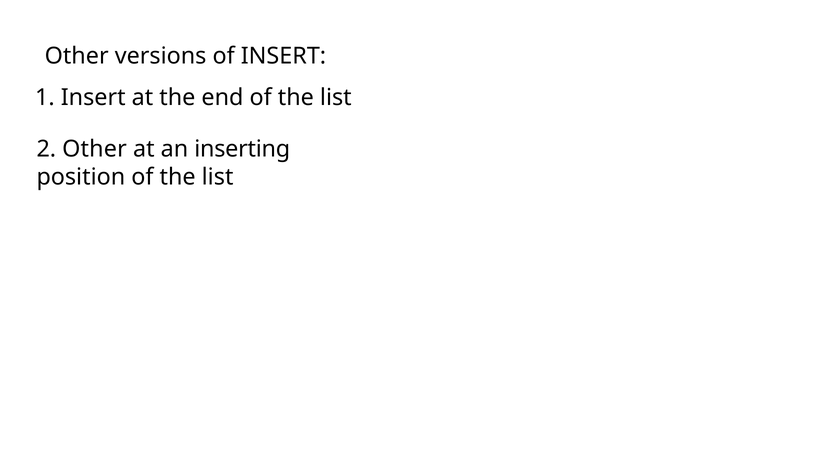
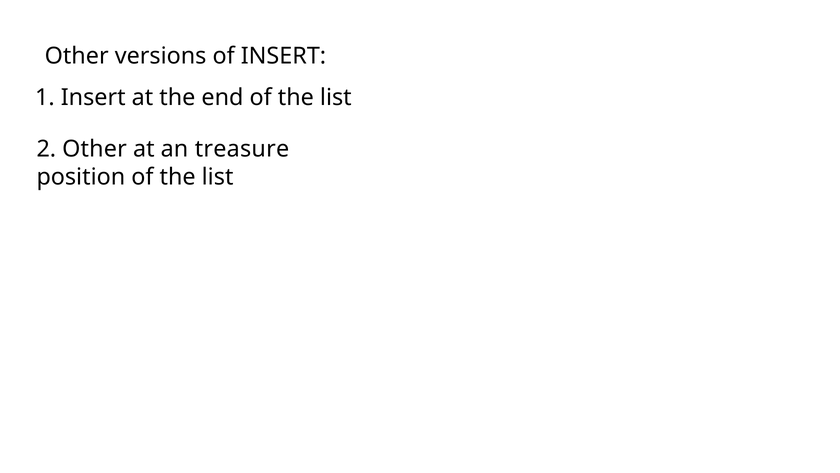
inserting: inserting -> treasure
